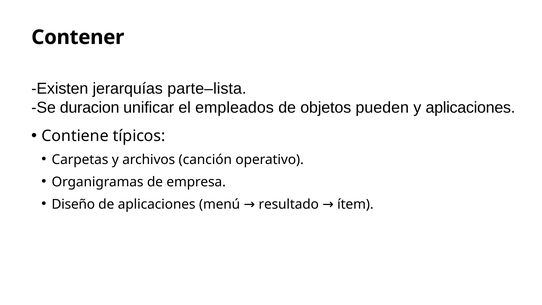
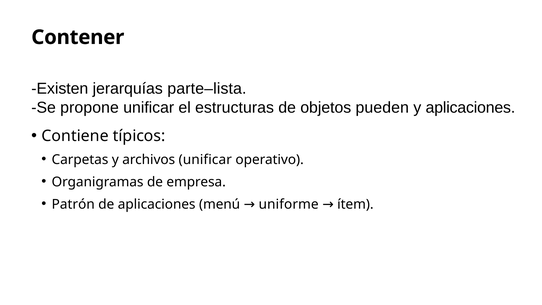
duracion: duracion -> propone
empleados: empleados -> estructuras
archivos canción: canción -> unificar
Diseño: Diseño -> Patrón
resultado: resultado -> uniforme
